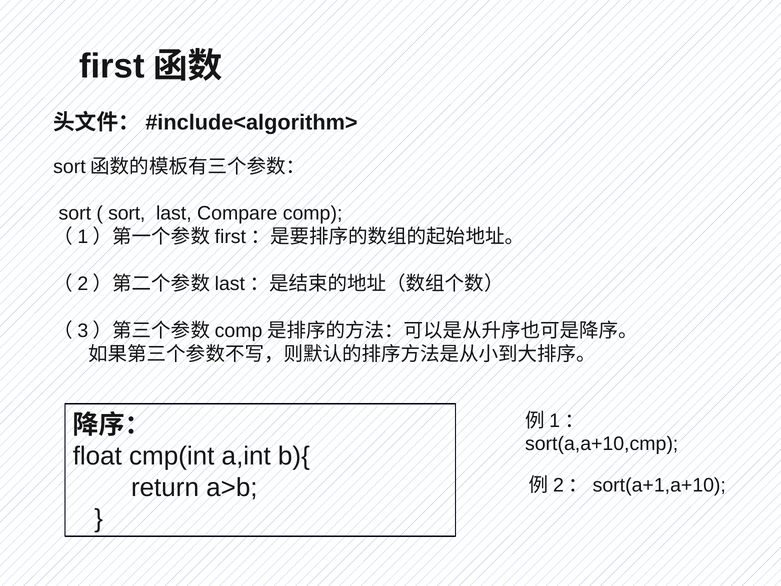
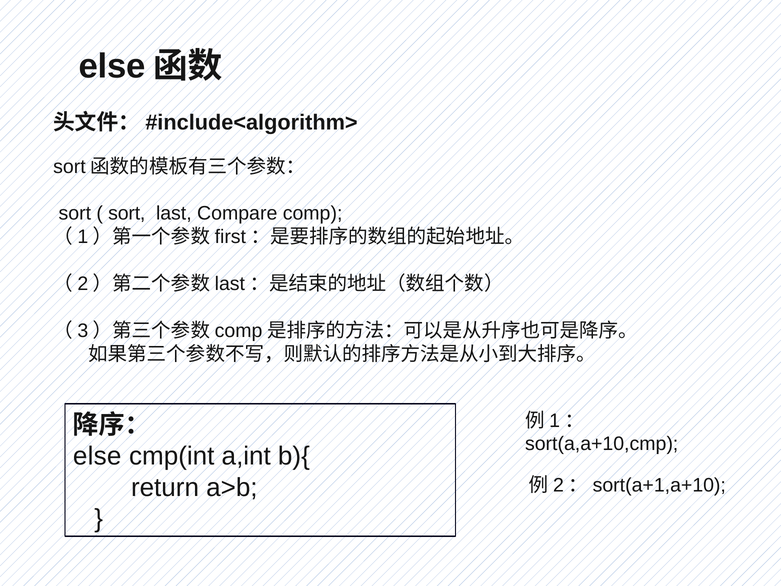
first at (112, 66): first -> else
float at (97, 456): float -> else
